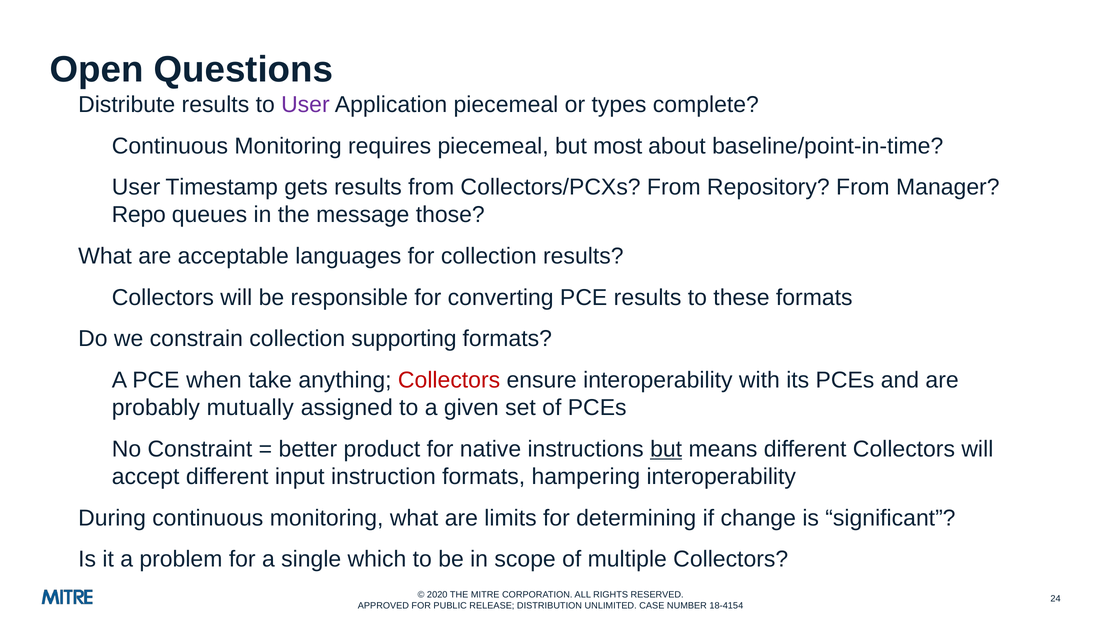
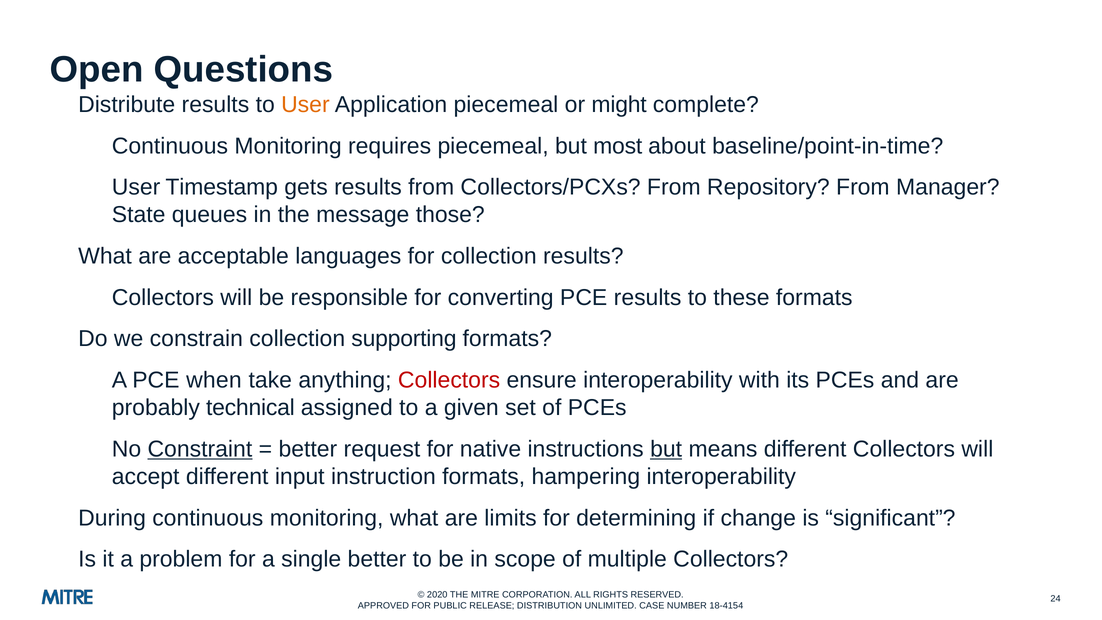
User colour: purple -> orange
types: types -> might
Repo: Repo -> State
mutually: mutually -> technical
Constraint underline: none -> present
product: product -> request
single which: which -> better
